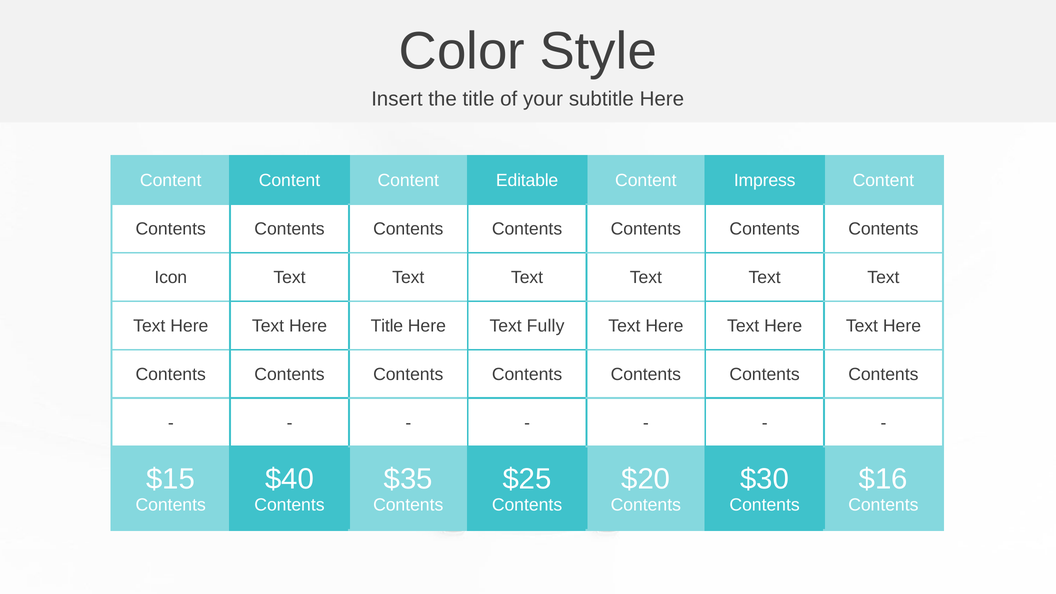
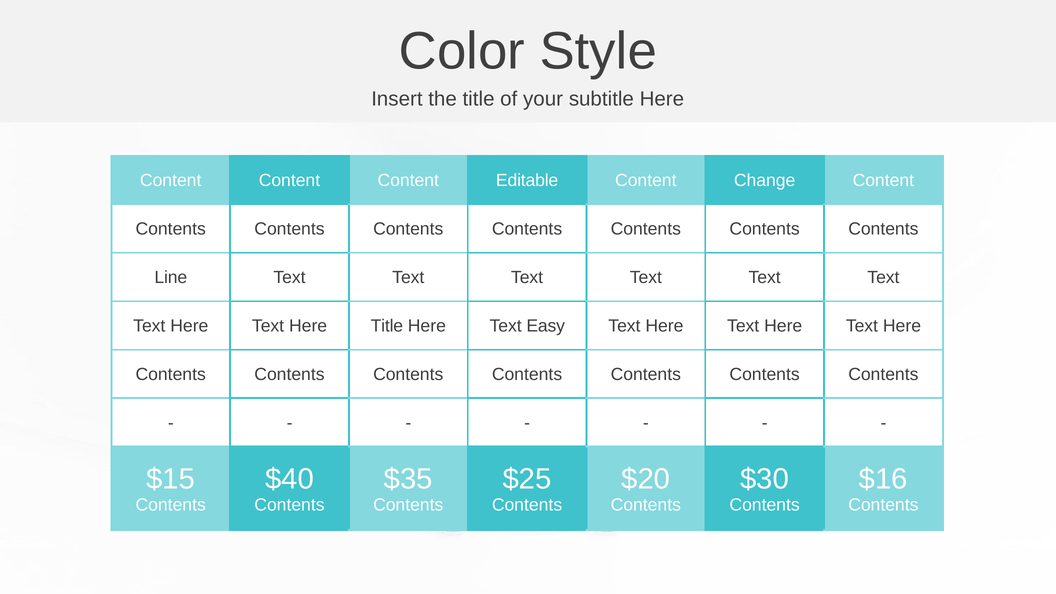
Impress: Impress -> Change
Icon: Icon -> Line
Fully: Fully -> Easy
